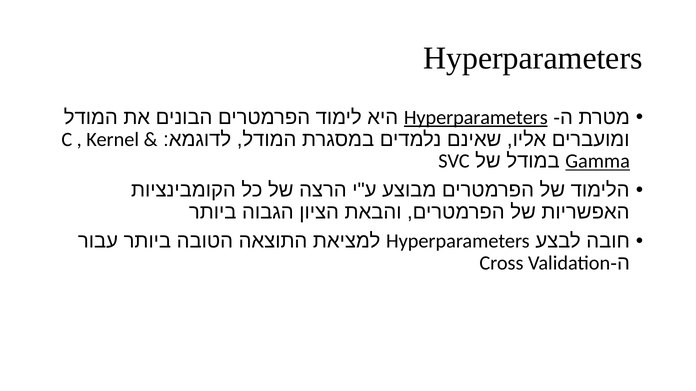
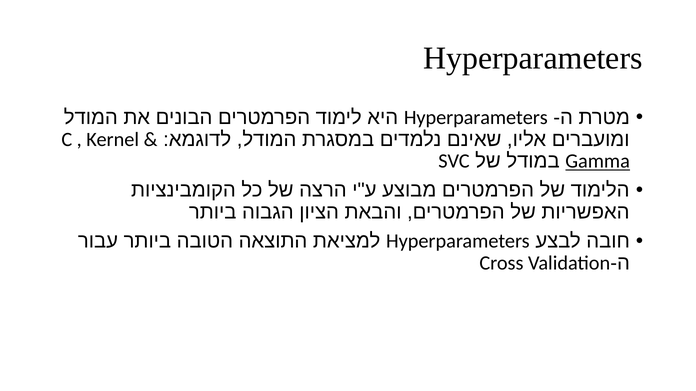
Hyperparameters at (476, 118) underline: present -> none
